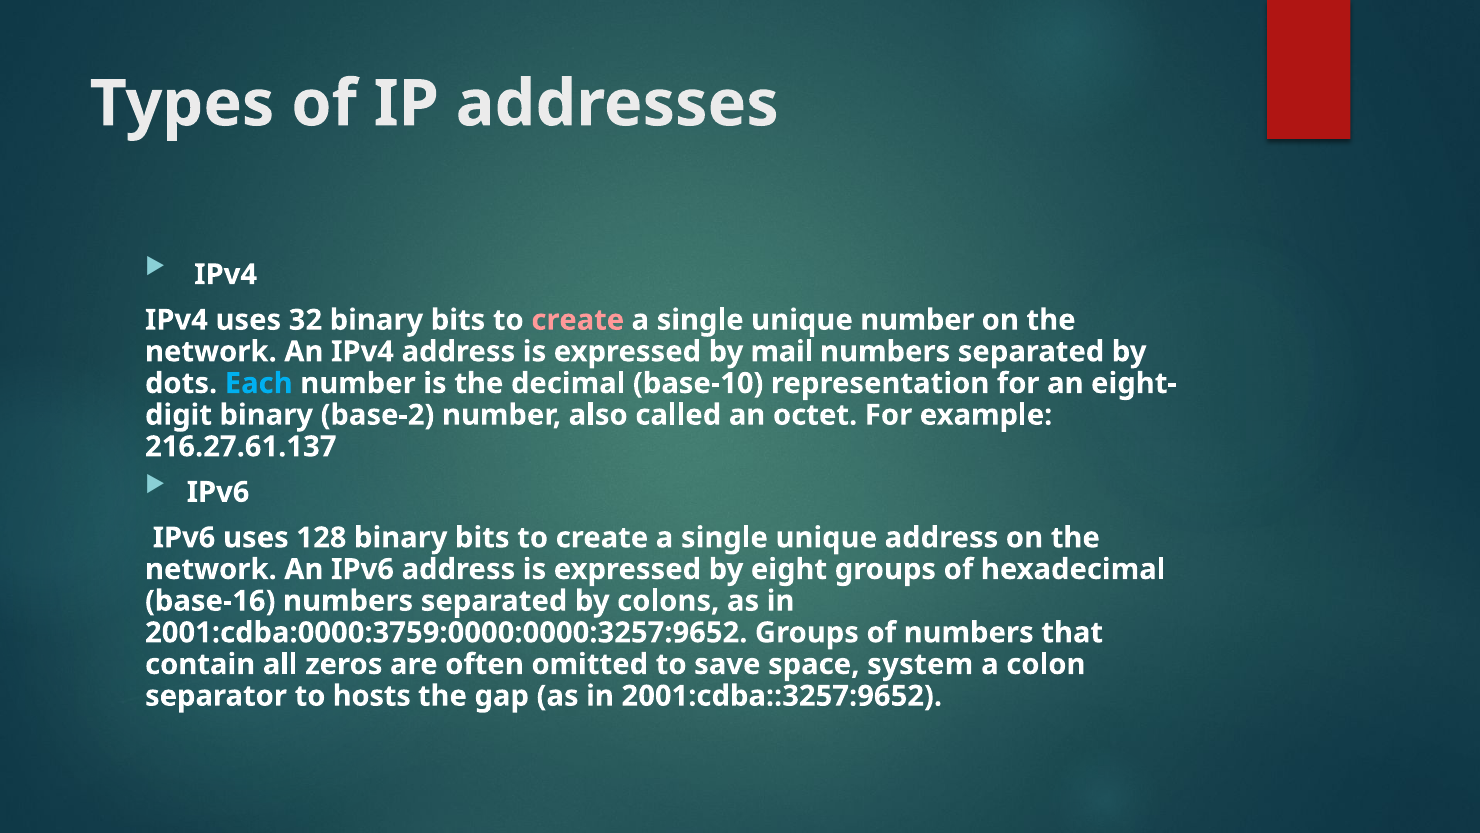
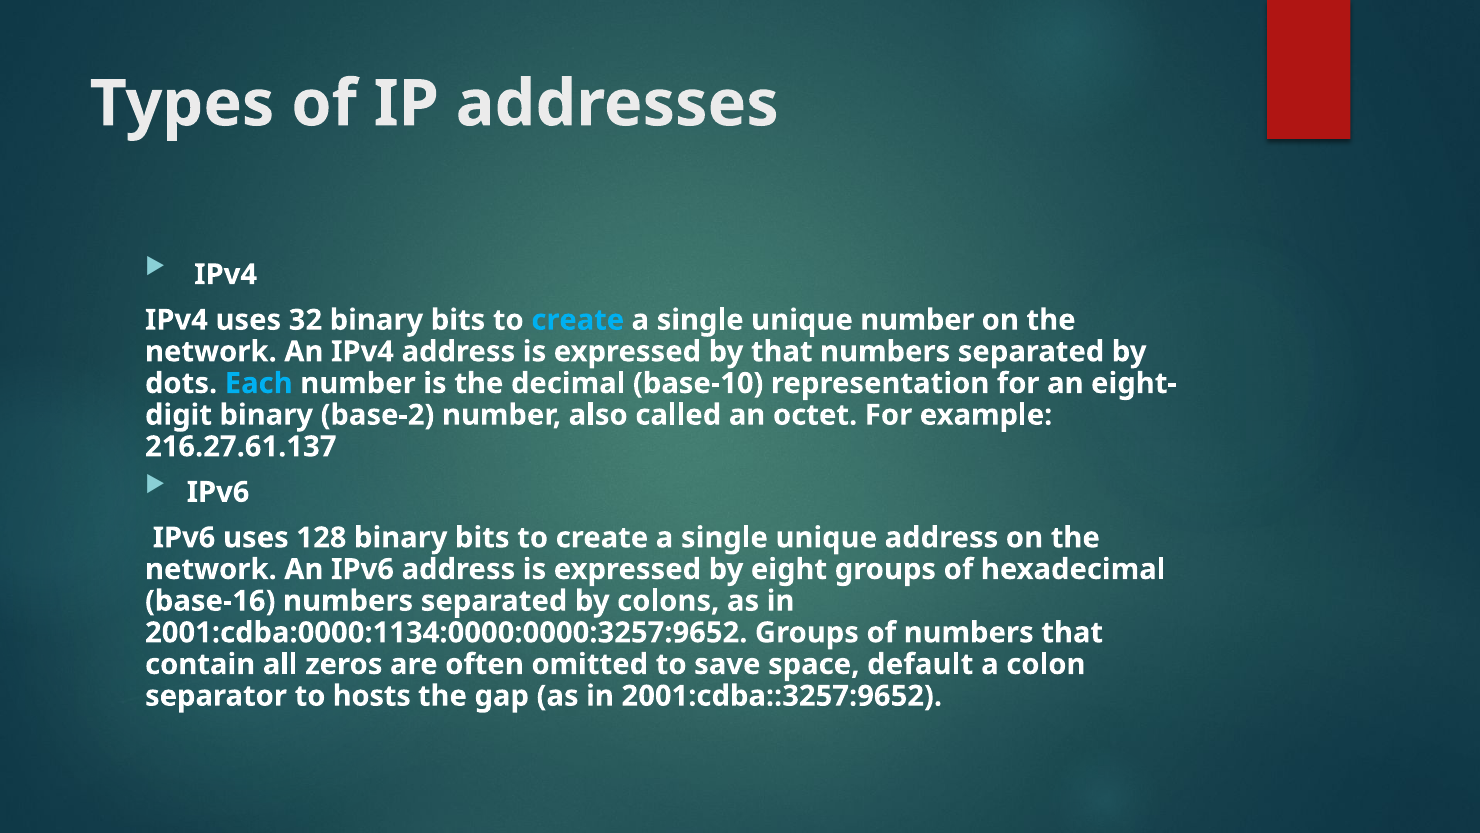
create at (578, 320) colour: pink -> light blue
by mail: mail -> that
2001:cdba:0000:3759:0000:0000:3257:9652: 2001:cdba:0000:3759:0000:0000:3257:9652 -> 2001:cdba:0000:1134:0000:0000:3257:9652
system: system -> default
